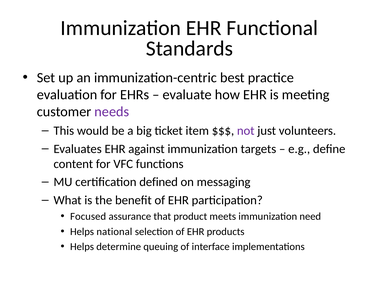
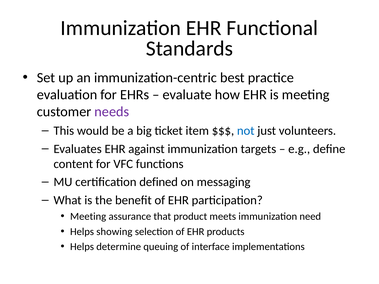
not colour: purple -> blue
Focused at (88, 217): Focused -> Meeting
national: national -> showing
